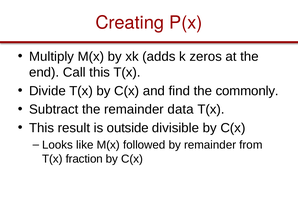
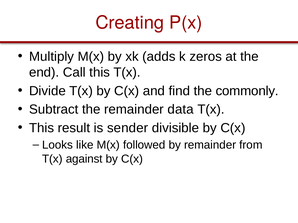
outside: outside -> sender
fraction: fraction -> against
